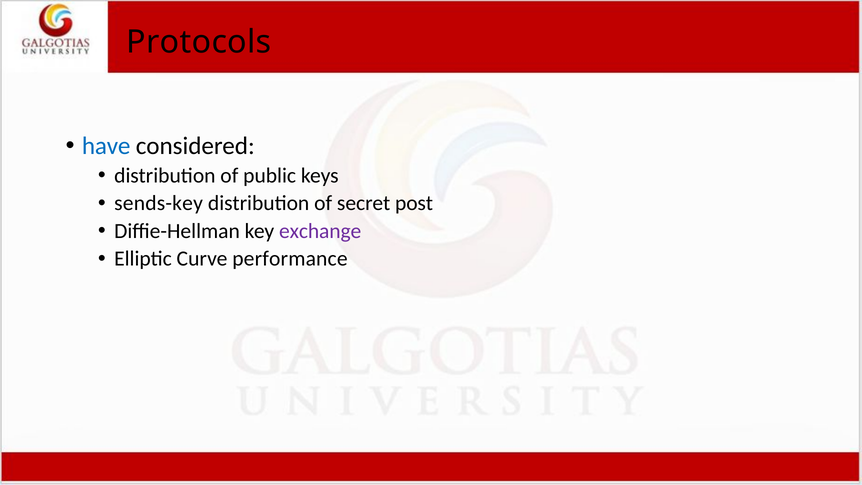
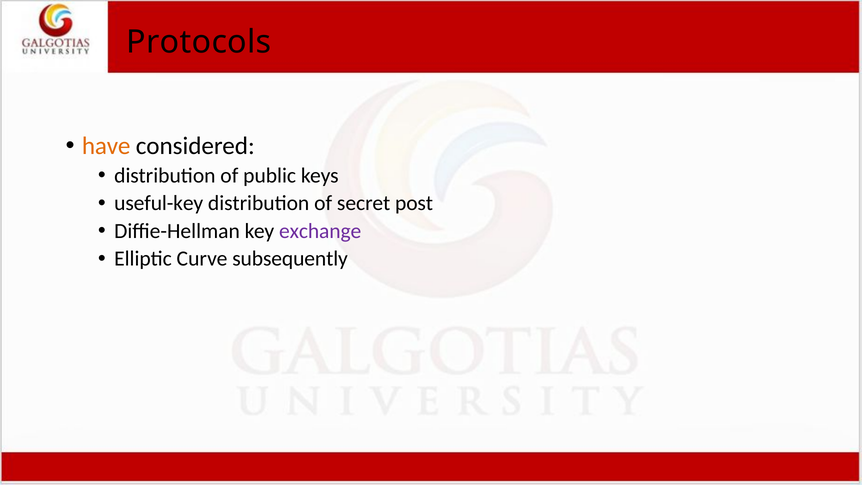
have colour: blue -> orange
sends-key: sends-key -> useful-key
performance: performance -> subsequently
